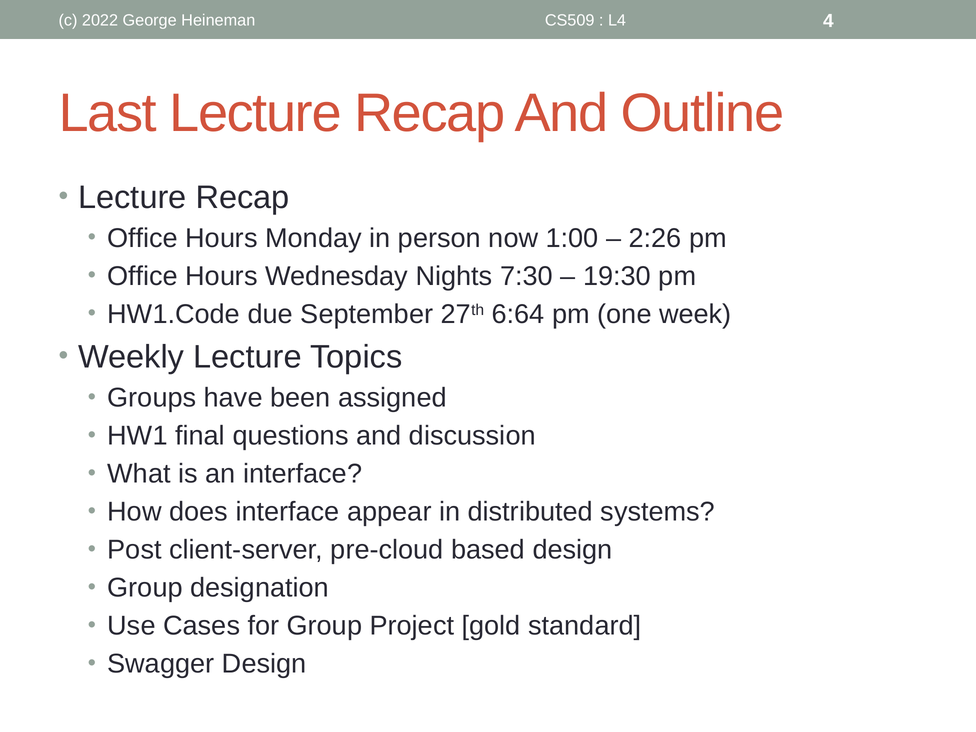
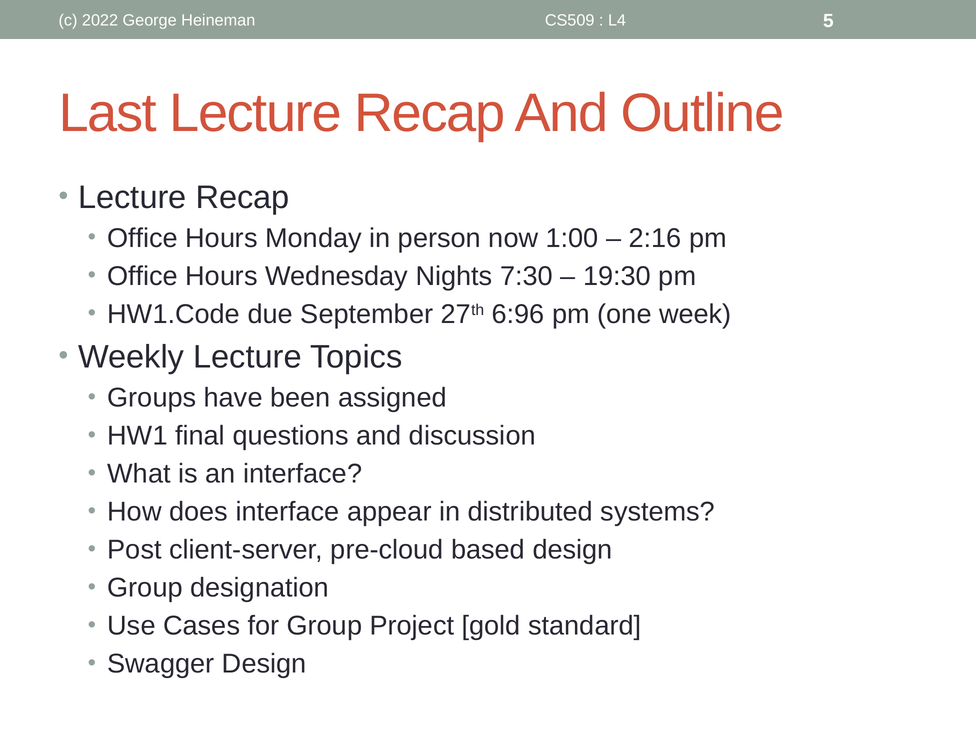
4: 4 -> 5
2:26: 2:26 -> 2:16
6:64: 6:64 -> 6:96
